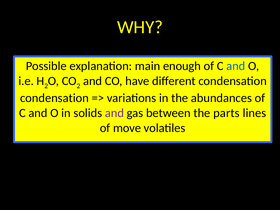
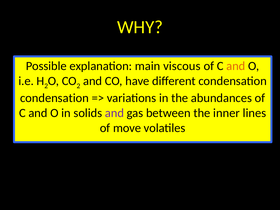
enough: enough -> viscous
and at (236, 66) colour: blue -> orange
parts: parts -> inner
